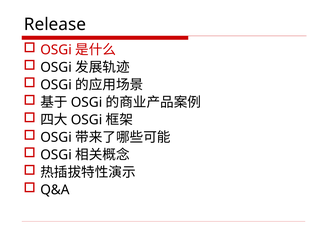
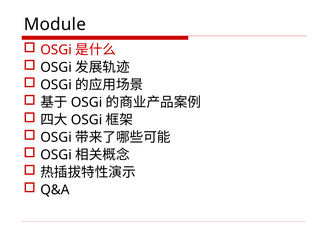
Release: Release -> Module
